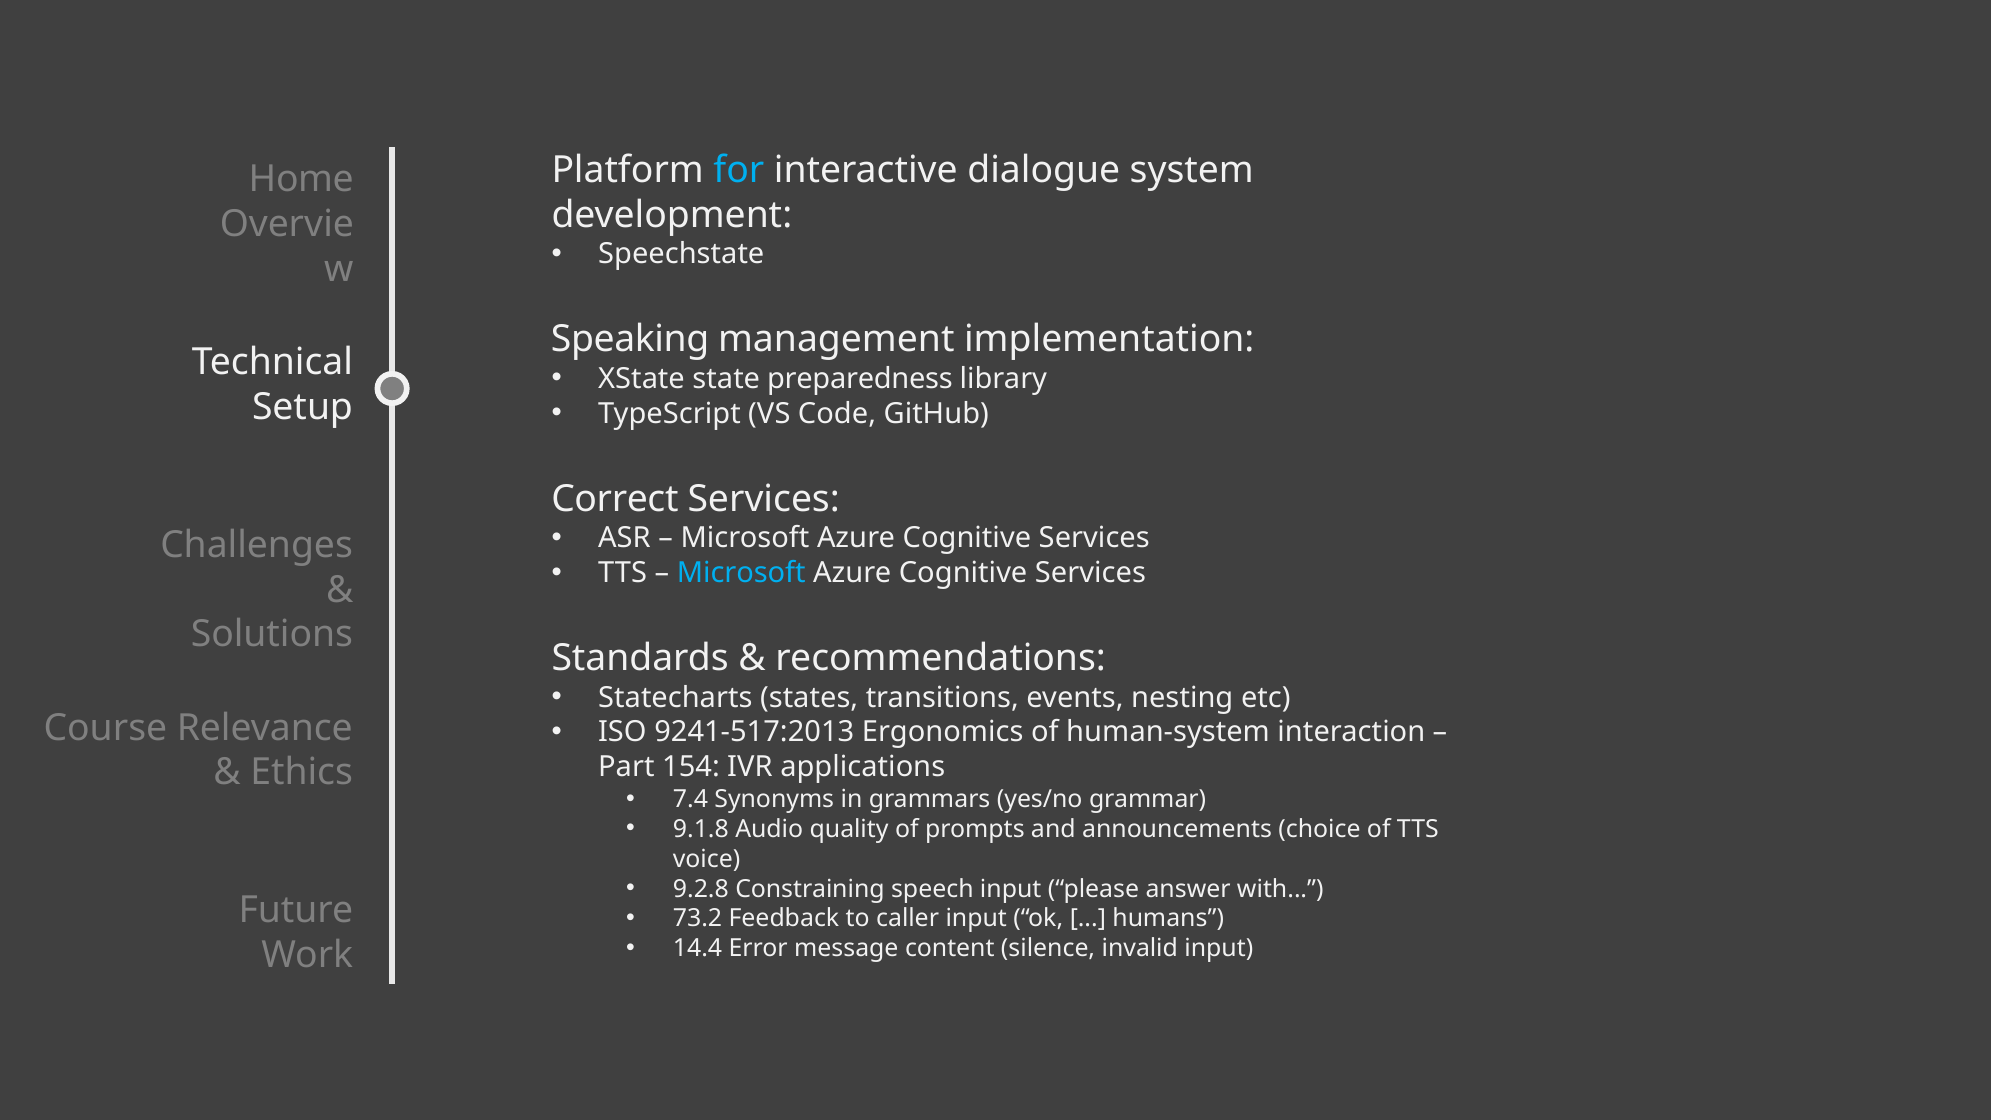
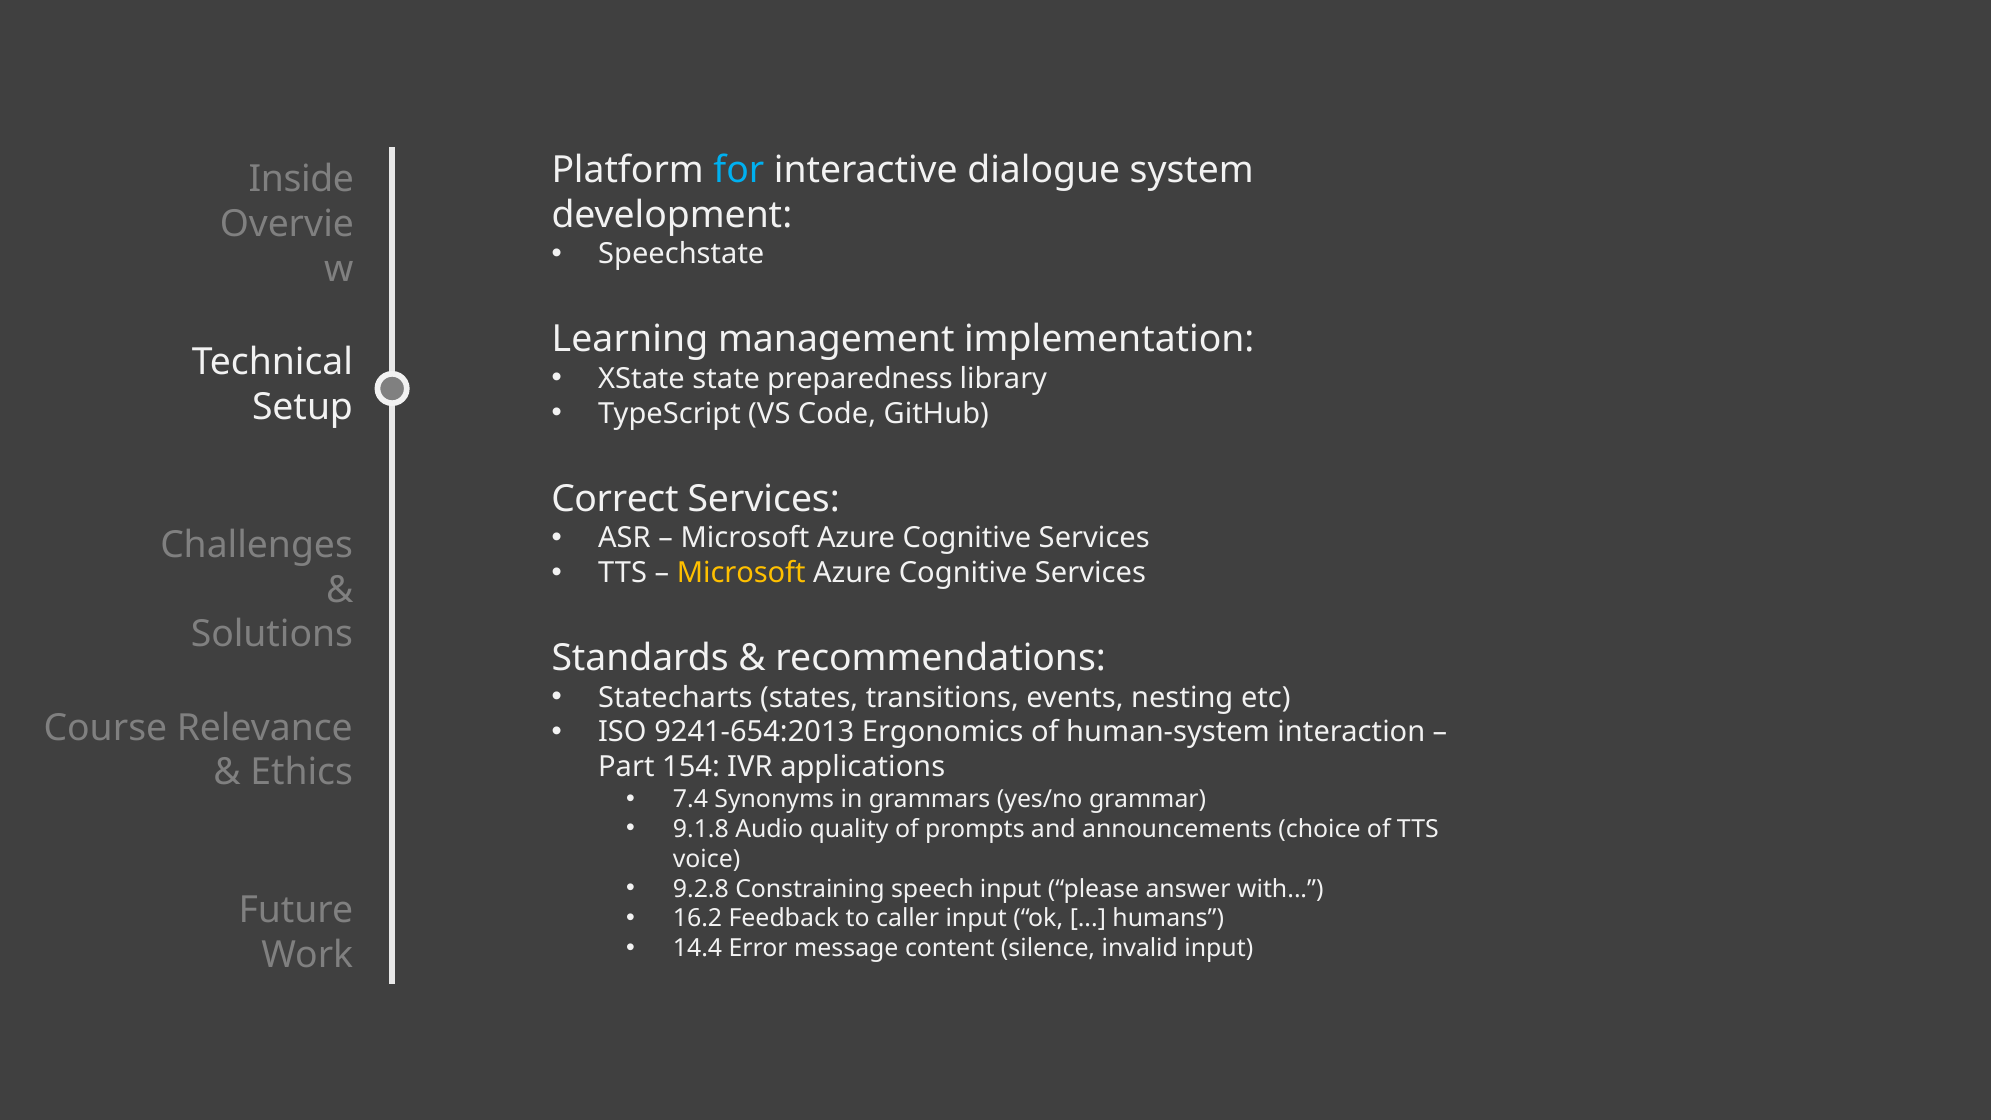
Home: Home -> Inside
Speaking: Speaking -> Learning
Microsoft at (741, 573) colour: light blue -> yellow
9241-517:2013: 9241-517:2013 -> 9241-654:2013
73.2: 73.2 -> 16.2
